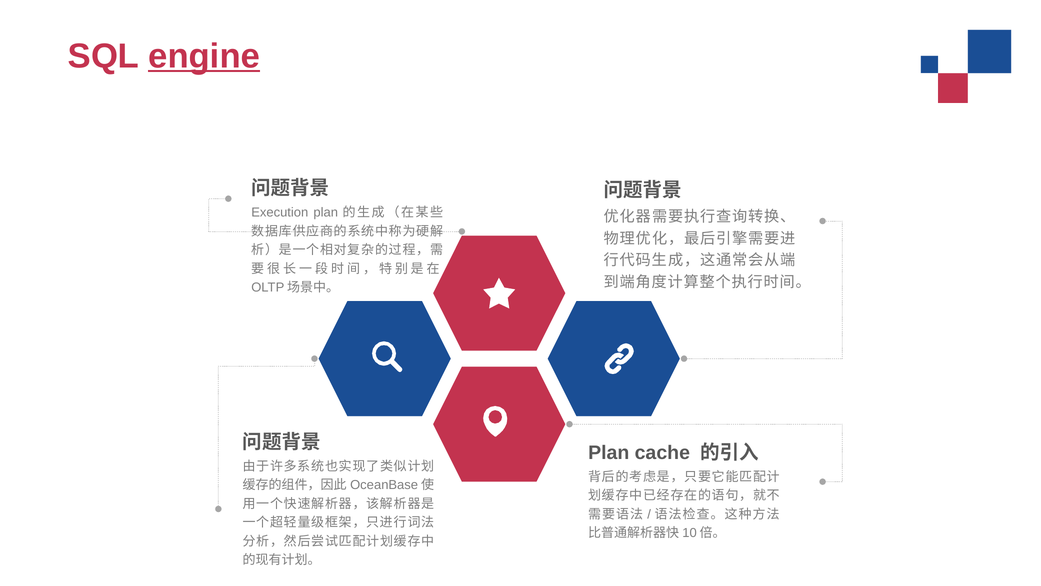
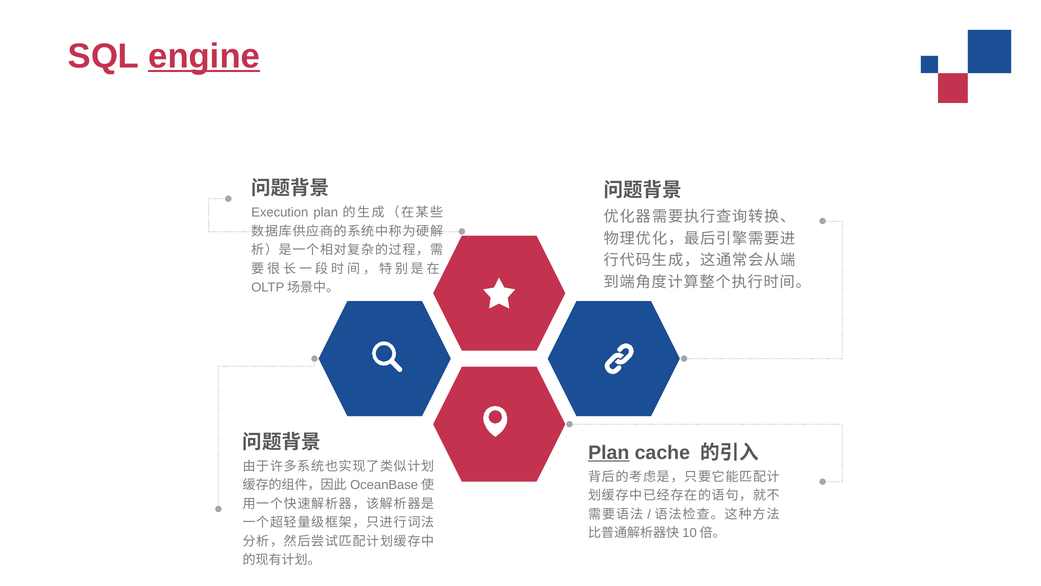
Plan at (609, 452) underline: none -> present
